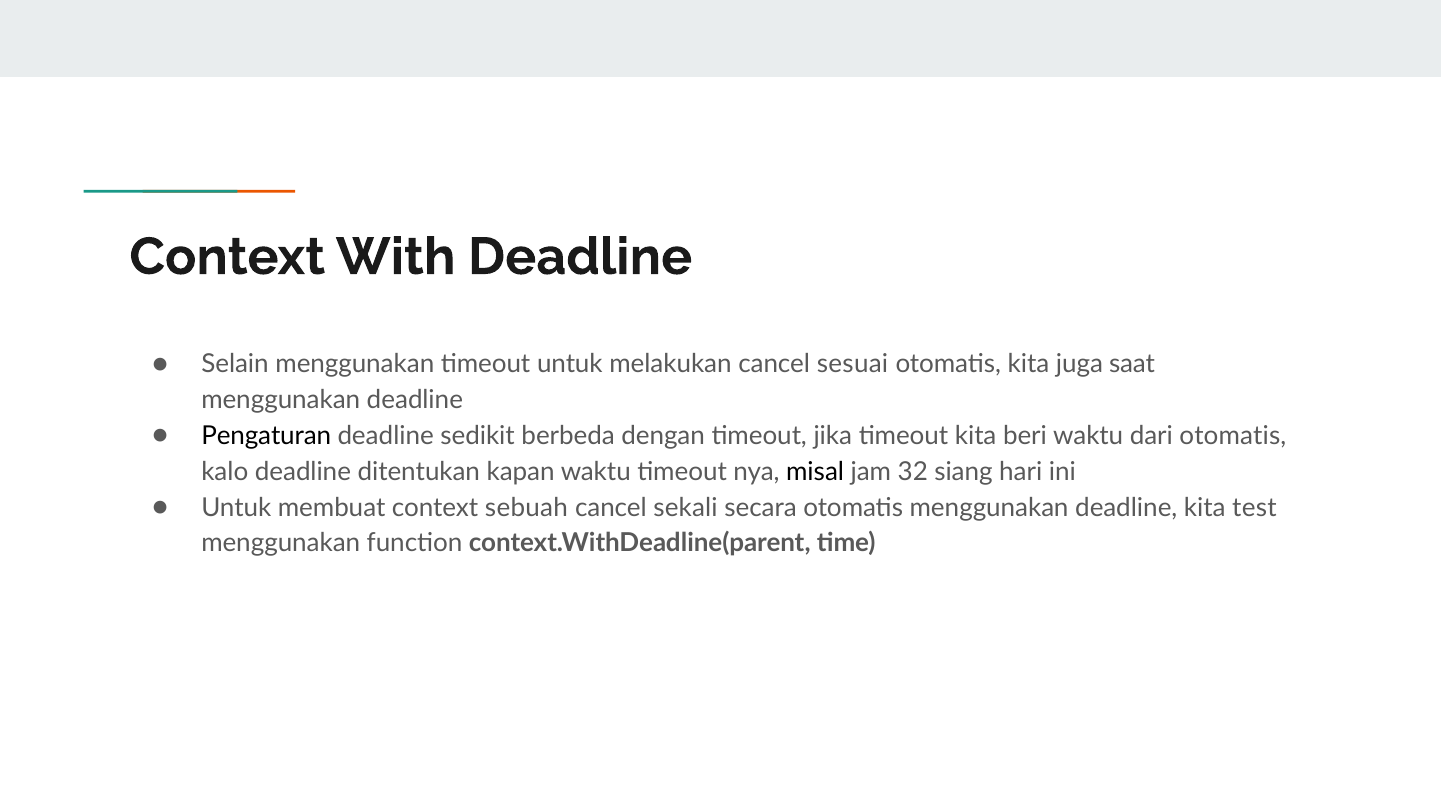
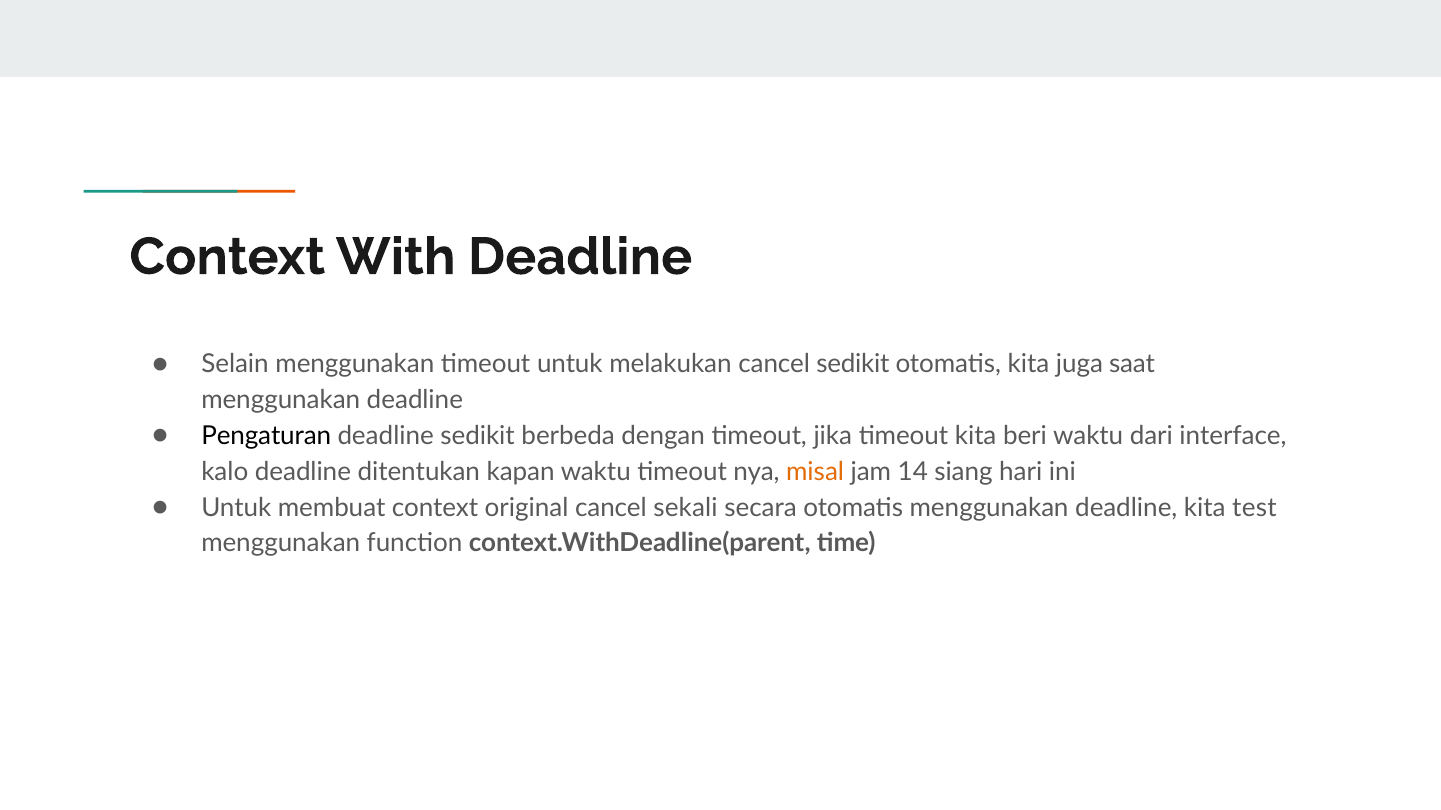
cancel sesuai: sesuai -> sedikit
dari otomatis: otomatis -> interface
misal colour: black -> orange
32: 32 -> 14
sebuah: sebuah -> original
